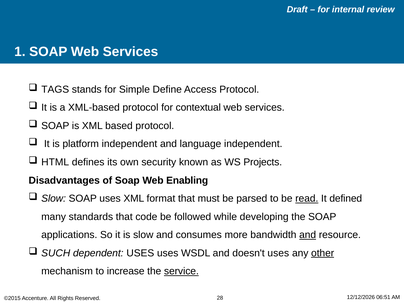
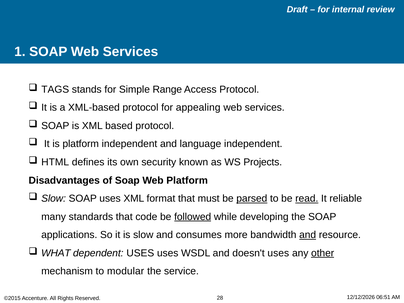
Define: Define -> Range
contextual: contextual -> appealing
Web Enabling: Enabling -> Platform
parsed underline: none -> present
defined: defined -> reliable
followed underline: none -> present
SUCH: SUCH -> WHAT
increase: increase -> modular
service underline: present -> none
